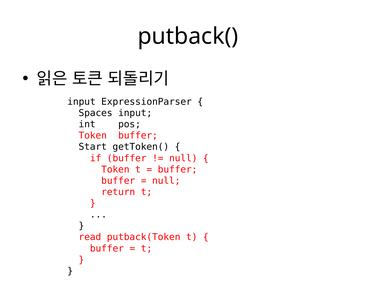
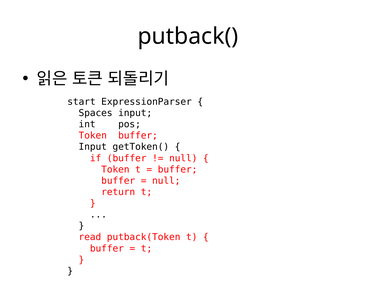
input at (81, 102): input -> start
Start at (93, 147): Start -> Input
